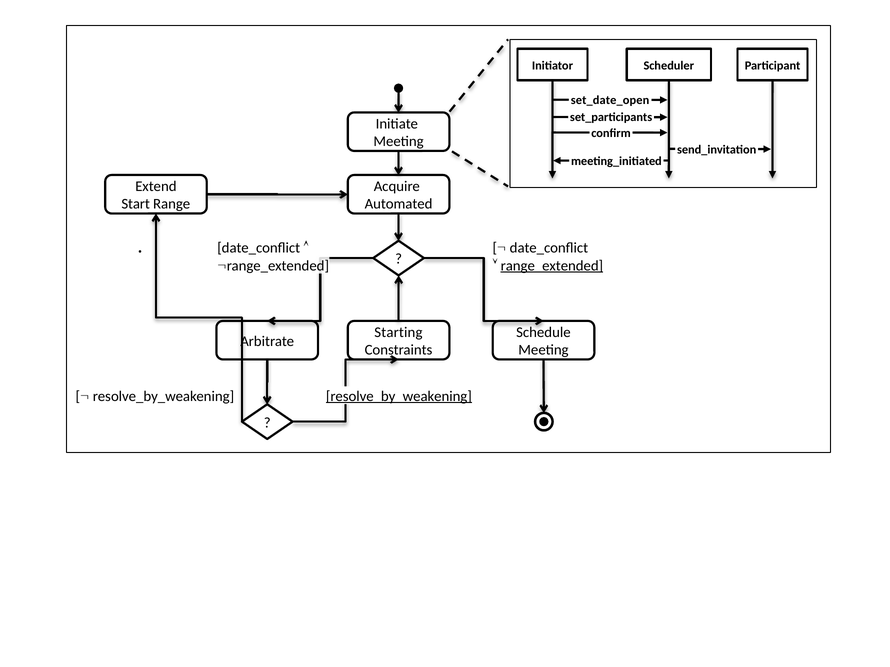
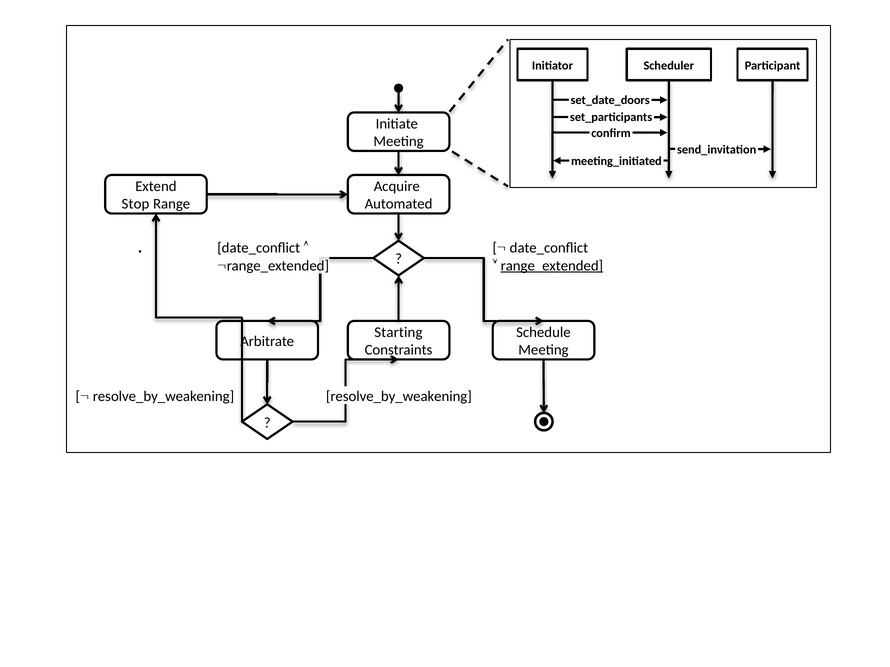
set_date_open: set_date_open -> set_date_doors
Start: Start -> Stop
resolve_by_weakening at (399, 397) underline: present -> none
